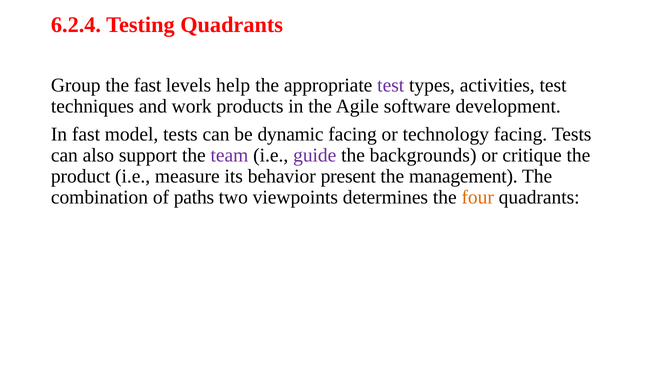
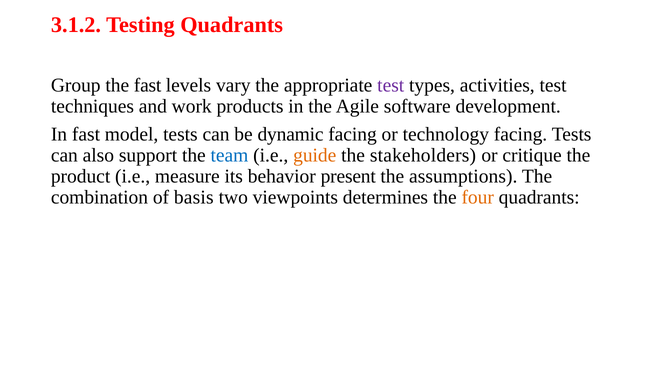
6.2.4: 6.2.4 -> 3.1.2
help: help -> vary
team colour: purple -> blue
guide colour: purple -> orange
backgrounds: backgrounds -> stakeholders
management: management -> assumptions
paths: paths -> basis
